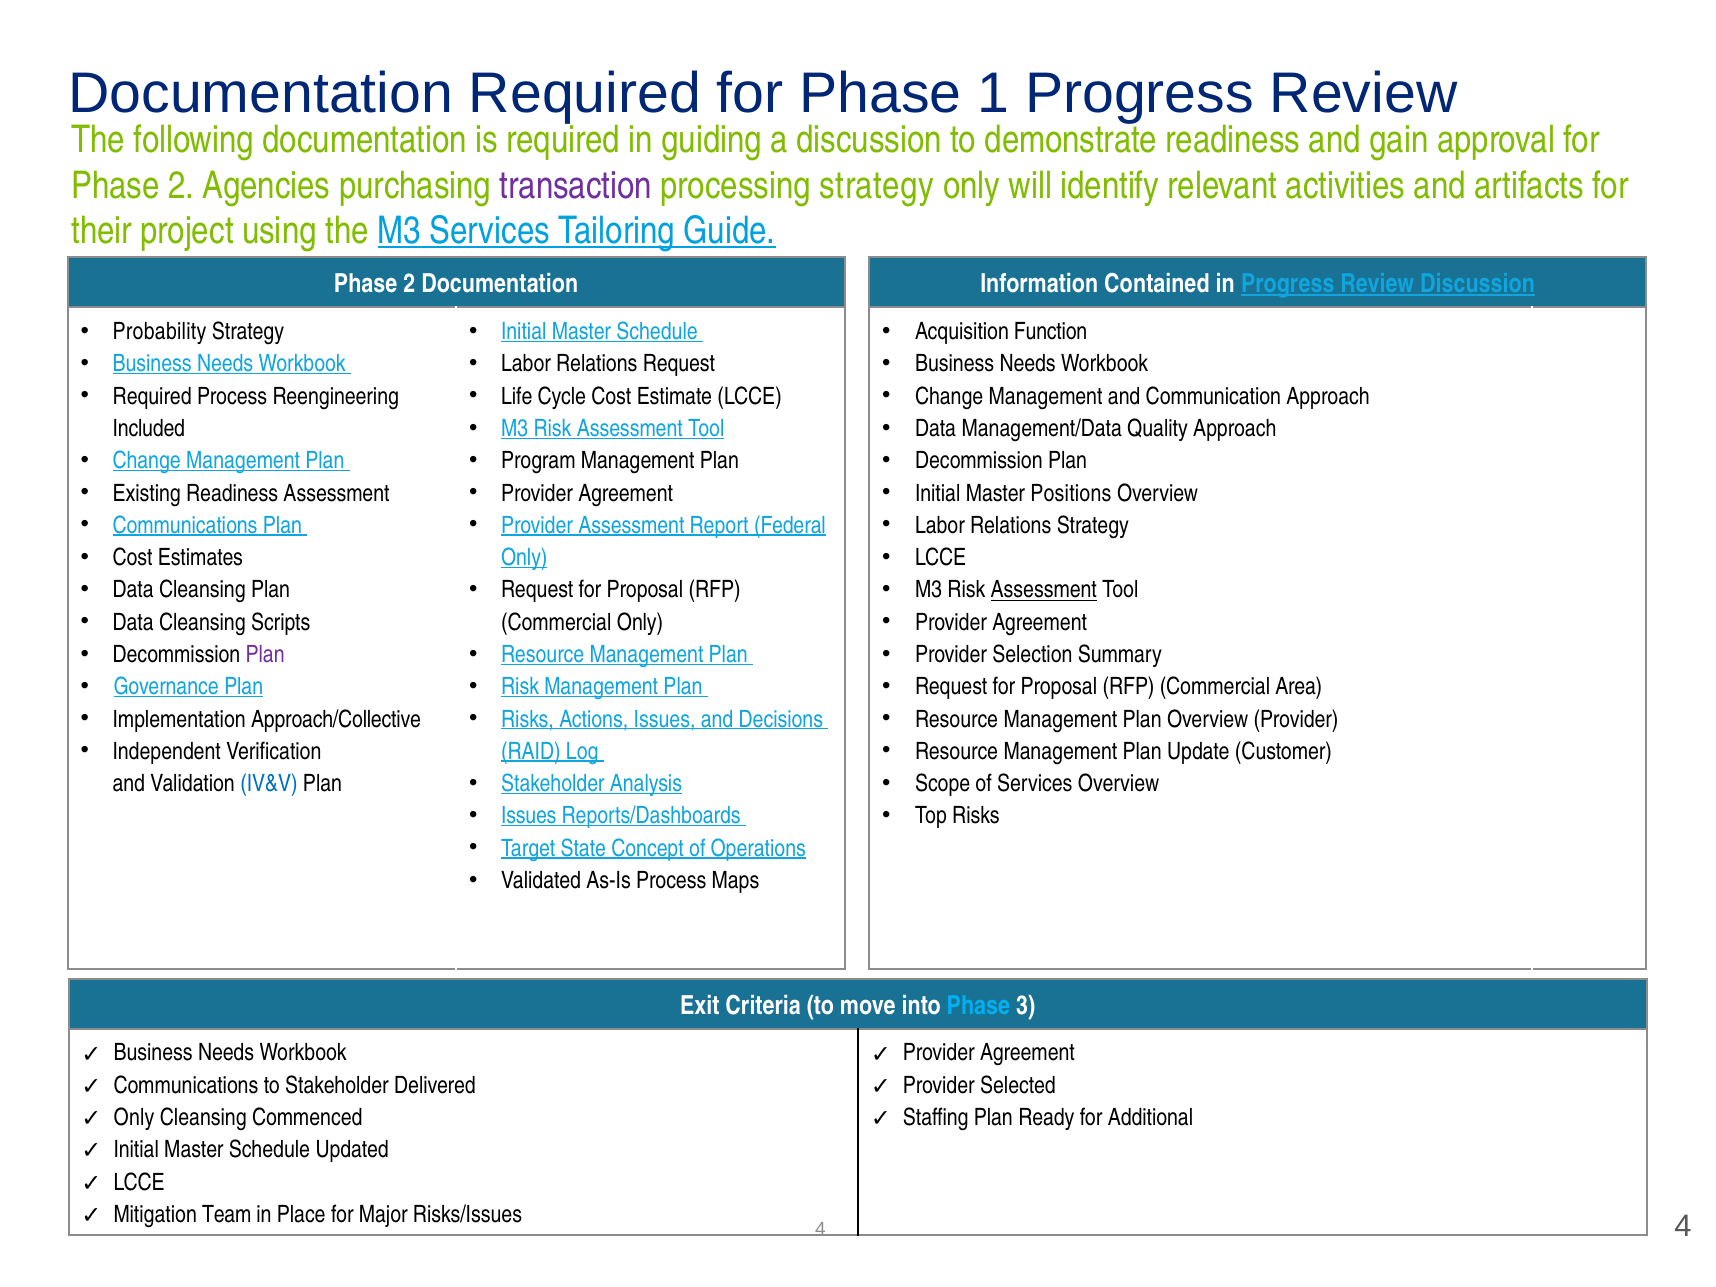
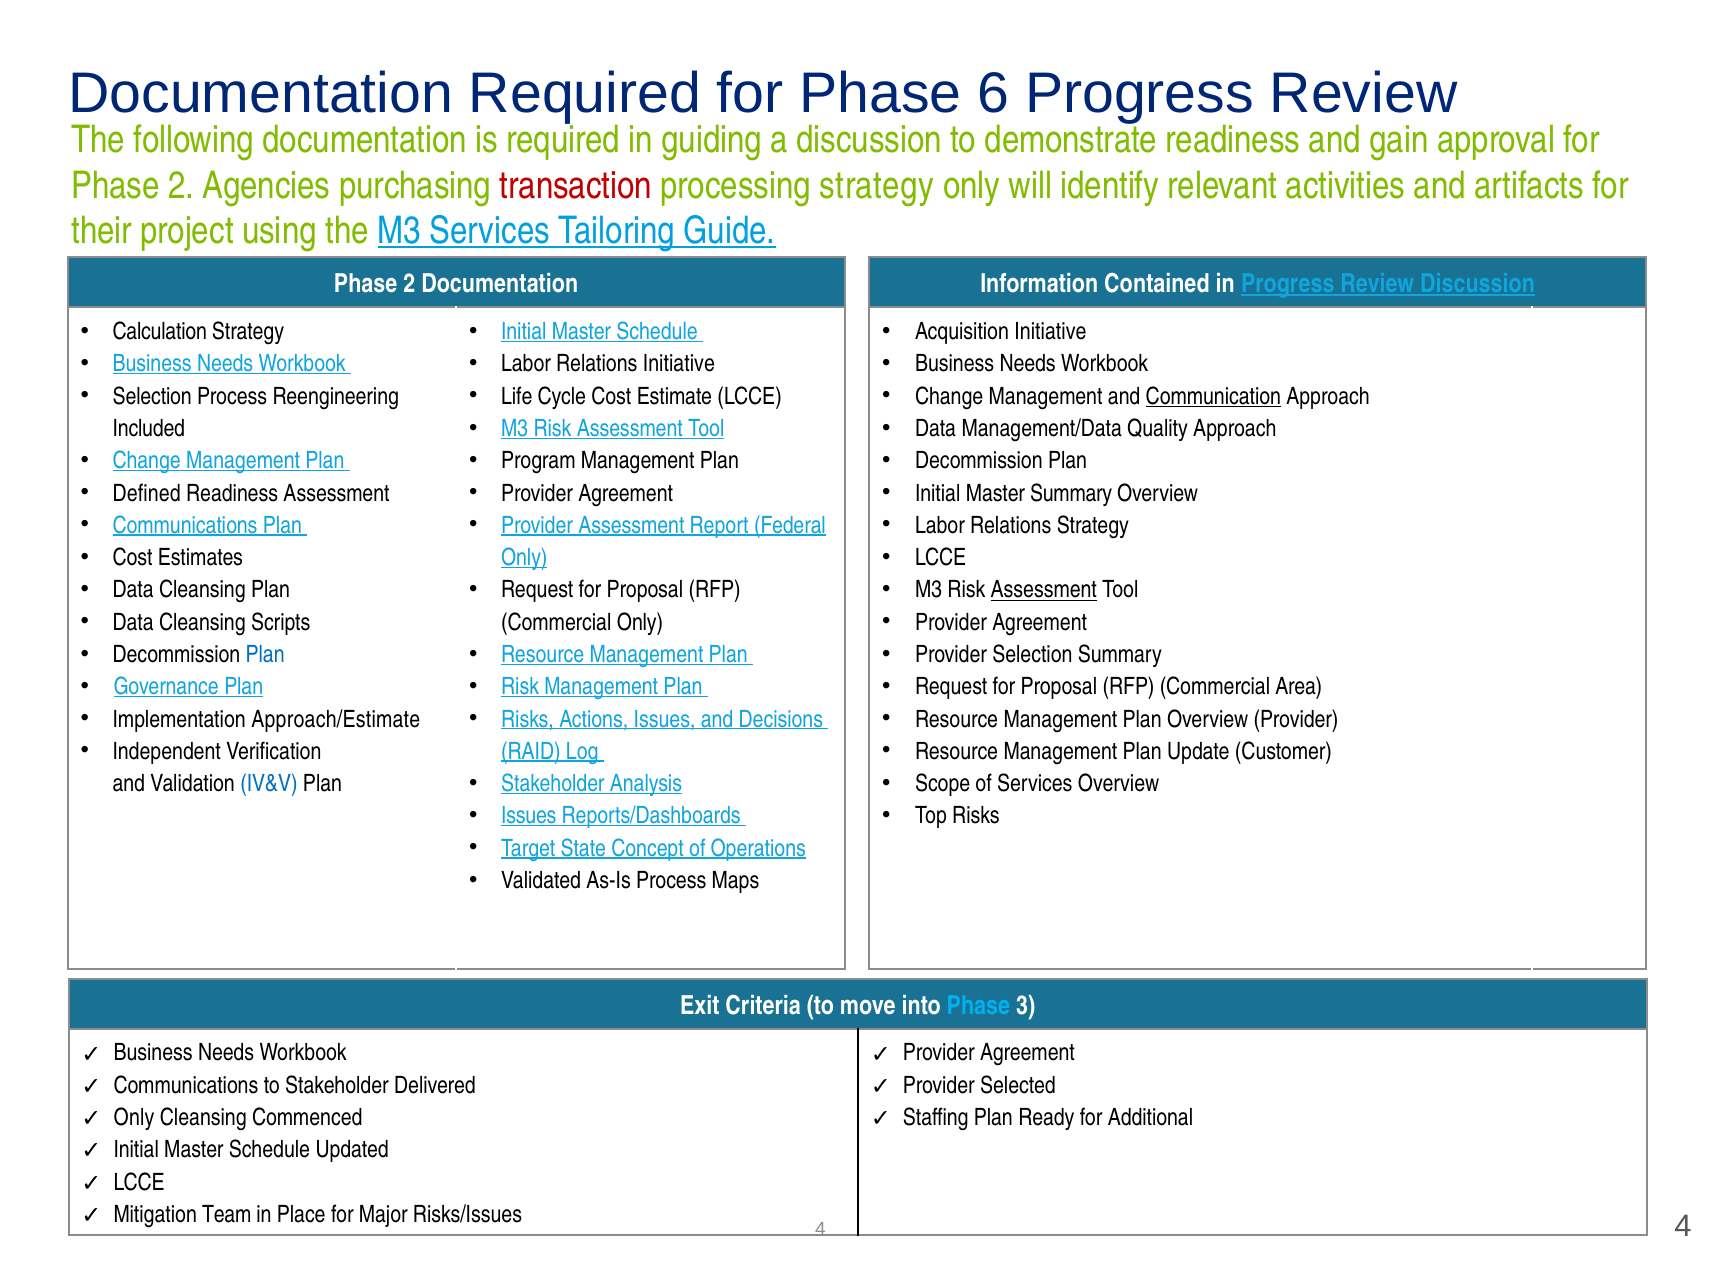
1: 1 -> 6
transaction colour: purple -> red
Probability: Probability -> Calculation
Acquisition Function: Function -> Initiative
Relations Request: Request -> Initiative
Required at (152, 396): Required -> Selection
Communication underline: none -> present
Existing: Existing -> Defined
Master Positions: Positions -> Summary
Plan at (265, 655) colour: purple -> blue
Approach/Collective: Approach/Collective -> Approach/Estimate
